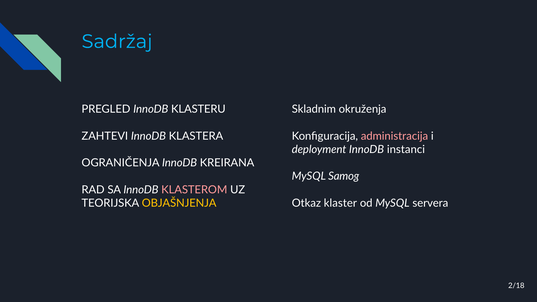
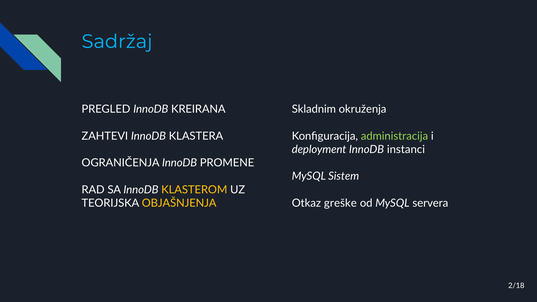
KLASTERU: KLASTERU -> KREIRANA
administracija colour: pink -> light green
KREIRANA: KREIRANA -> PROMENE
Samog: Samog -> Sistem
KLASTEROM colour: pink -> yellow
klaster: klaster -> greške
